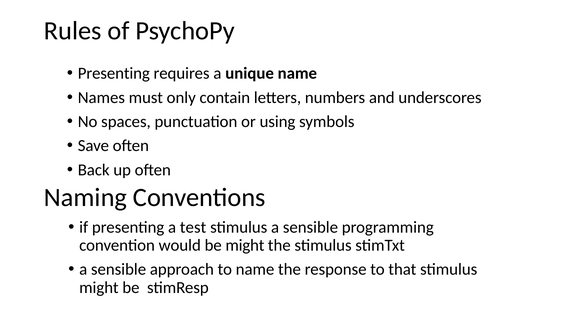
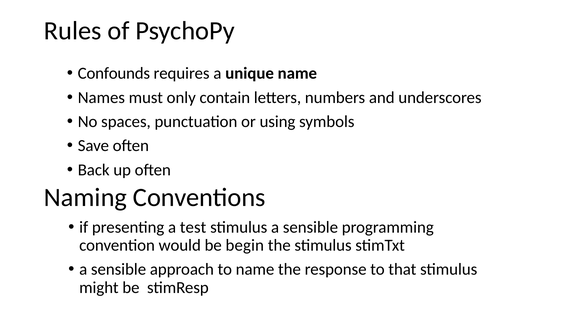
Presenting at (114, 73): Presenting -> Confounds
be might: might -> begin
